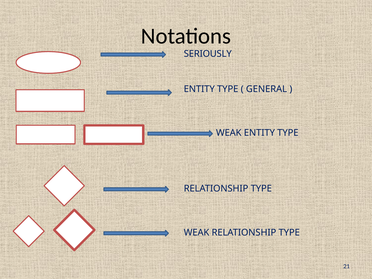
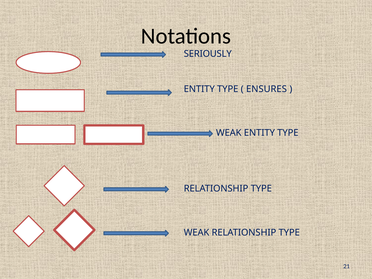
GENERAL: GENERAL -> ENSURES
